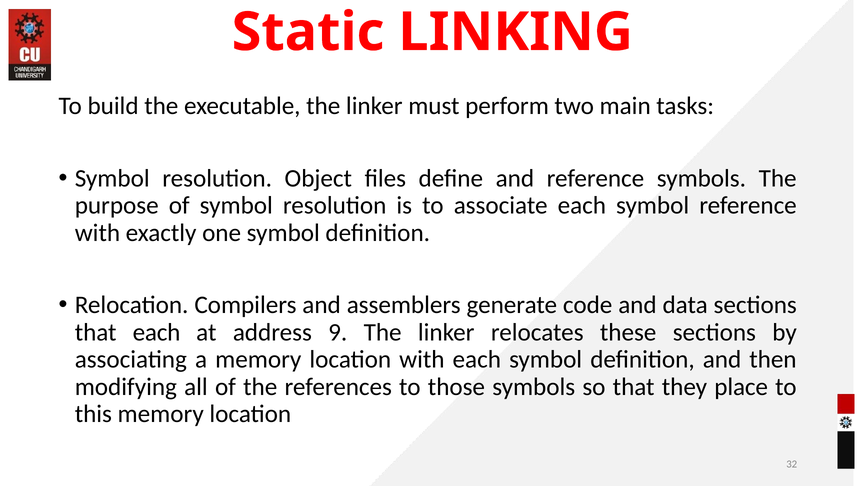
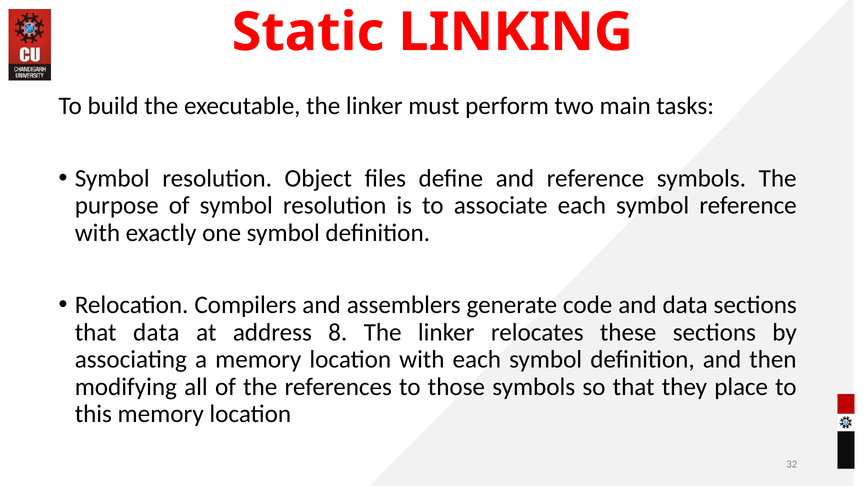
that each: each -> data
9: 9 -> 8
